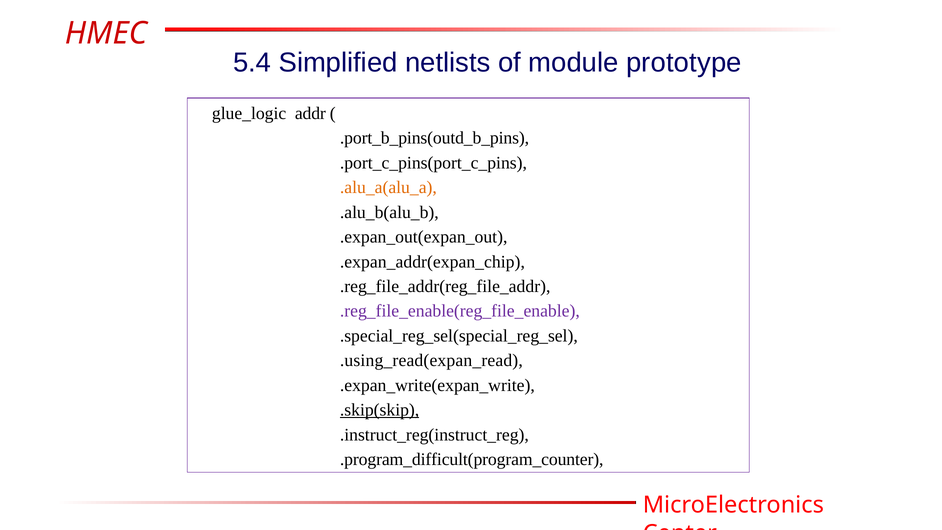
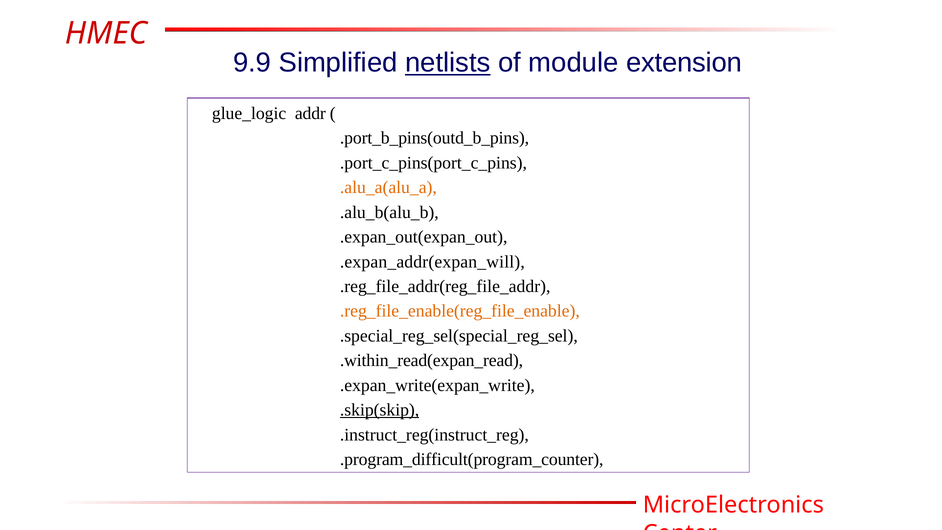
5.4: 5.4 -> 9.9
netlists underline: none -> present
prototype: prototype -> extension
.expan_addr(expan_chip: .expan_addr(expan_chip -> .expan_addr(expan_will
.reg_file_enable(reg_file_enable colour: purple -> orange
.using_read(expan_read: .using_read(expan_read -> .within_read(expan_read
